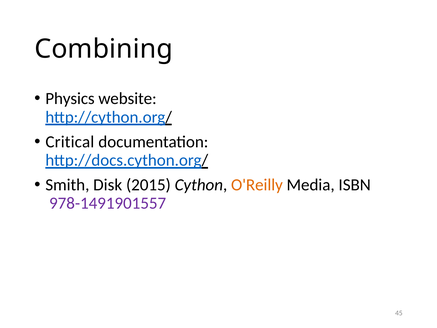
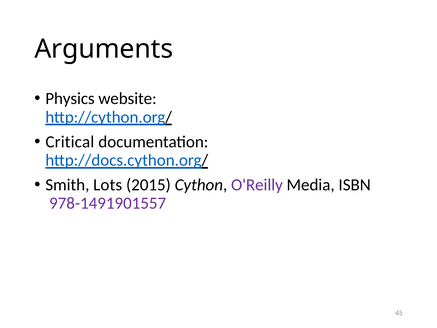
Combining: Combining -> Arguments
Disk: Disk -> Lots
O'Reilly colour: orange -> purple
